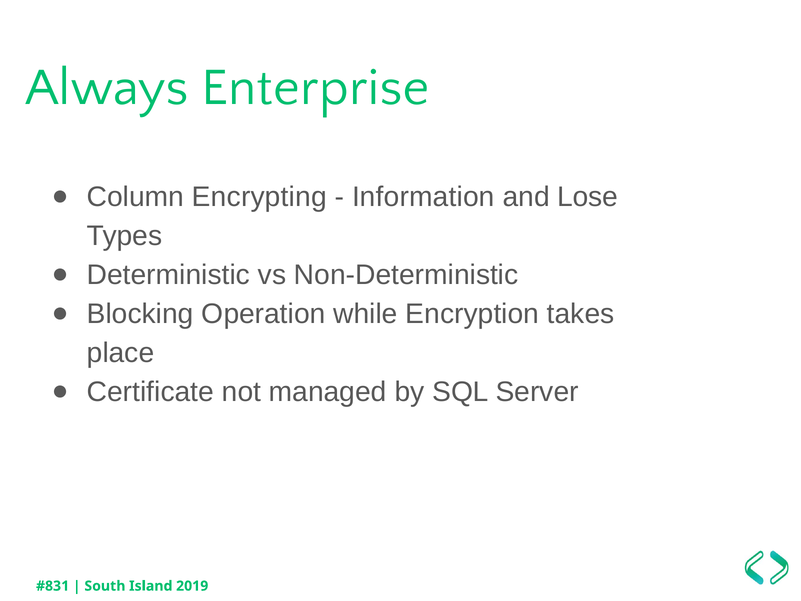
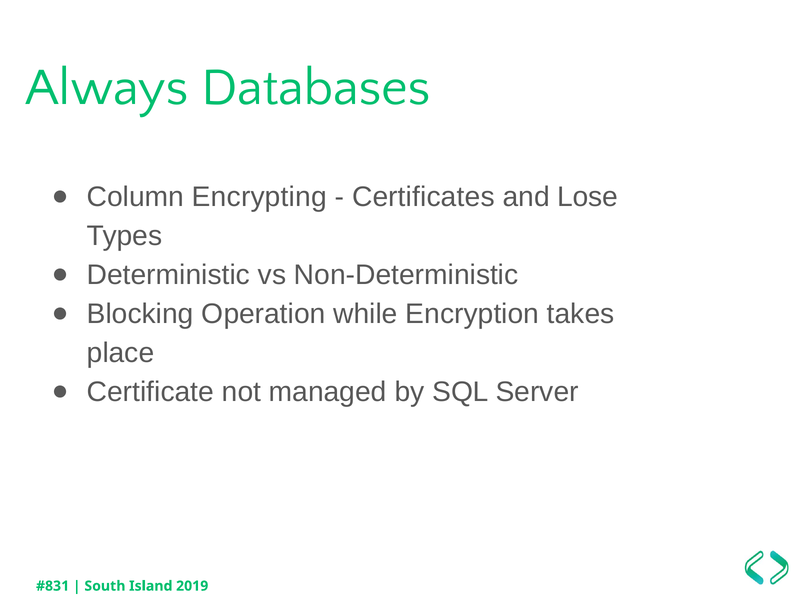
Enterprise: Enterprise -> Databases
Information: Information -> Certificates
